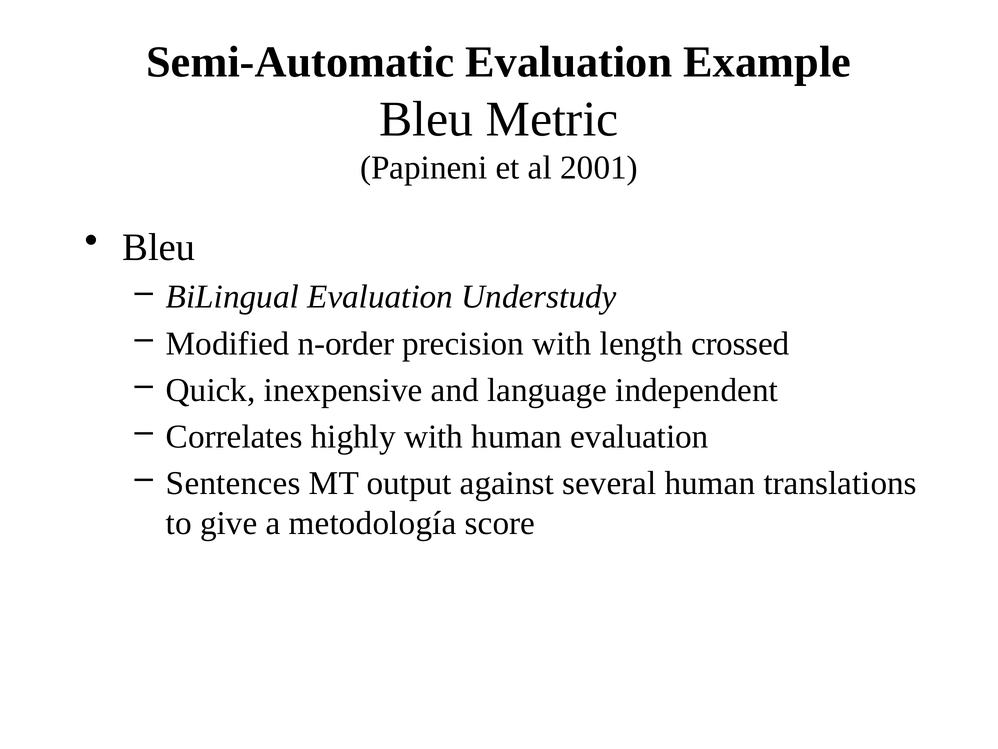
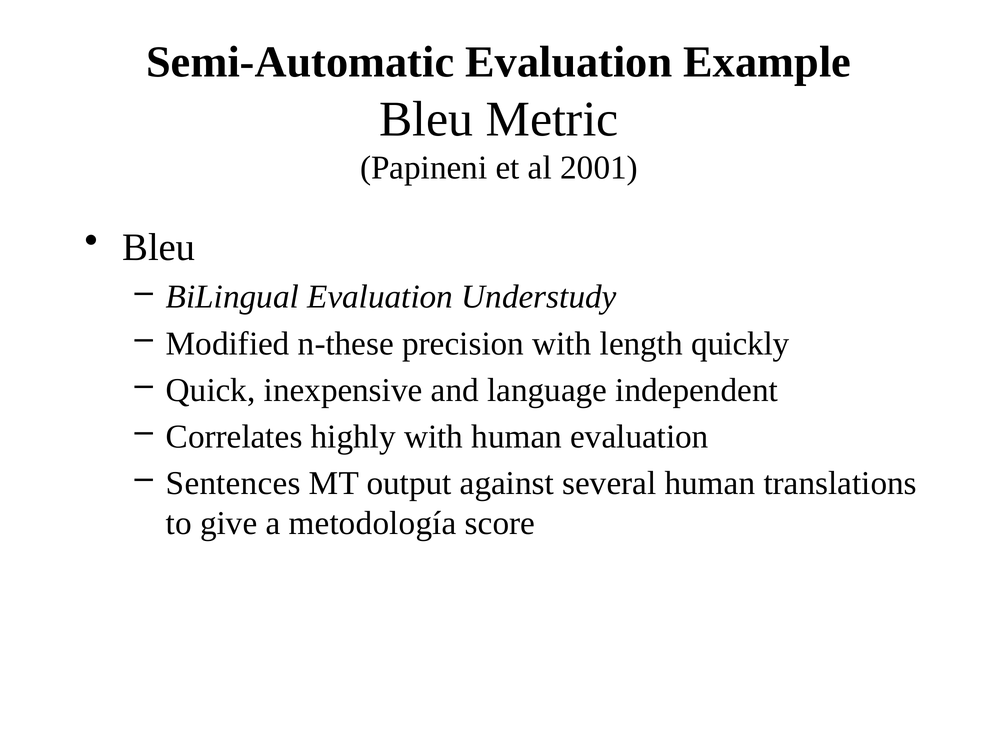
n-order: n-order -> n-these
crossed: crossed -> quickly
